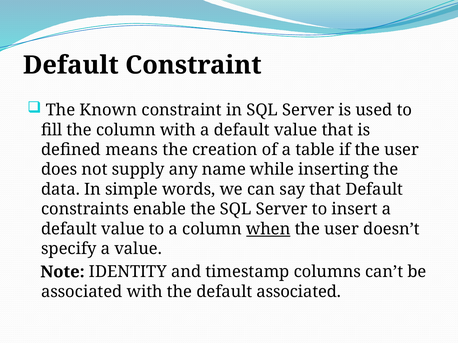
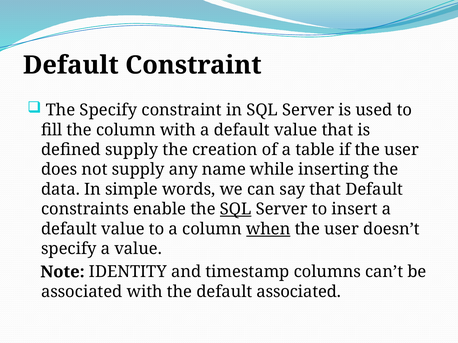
The Known: Known -> Specify
defined means: means -> supply
SQL at (236, 209) underline: none -> present
